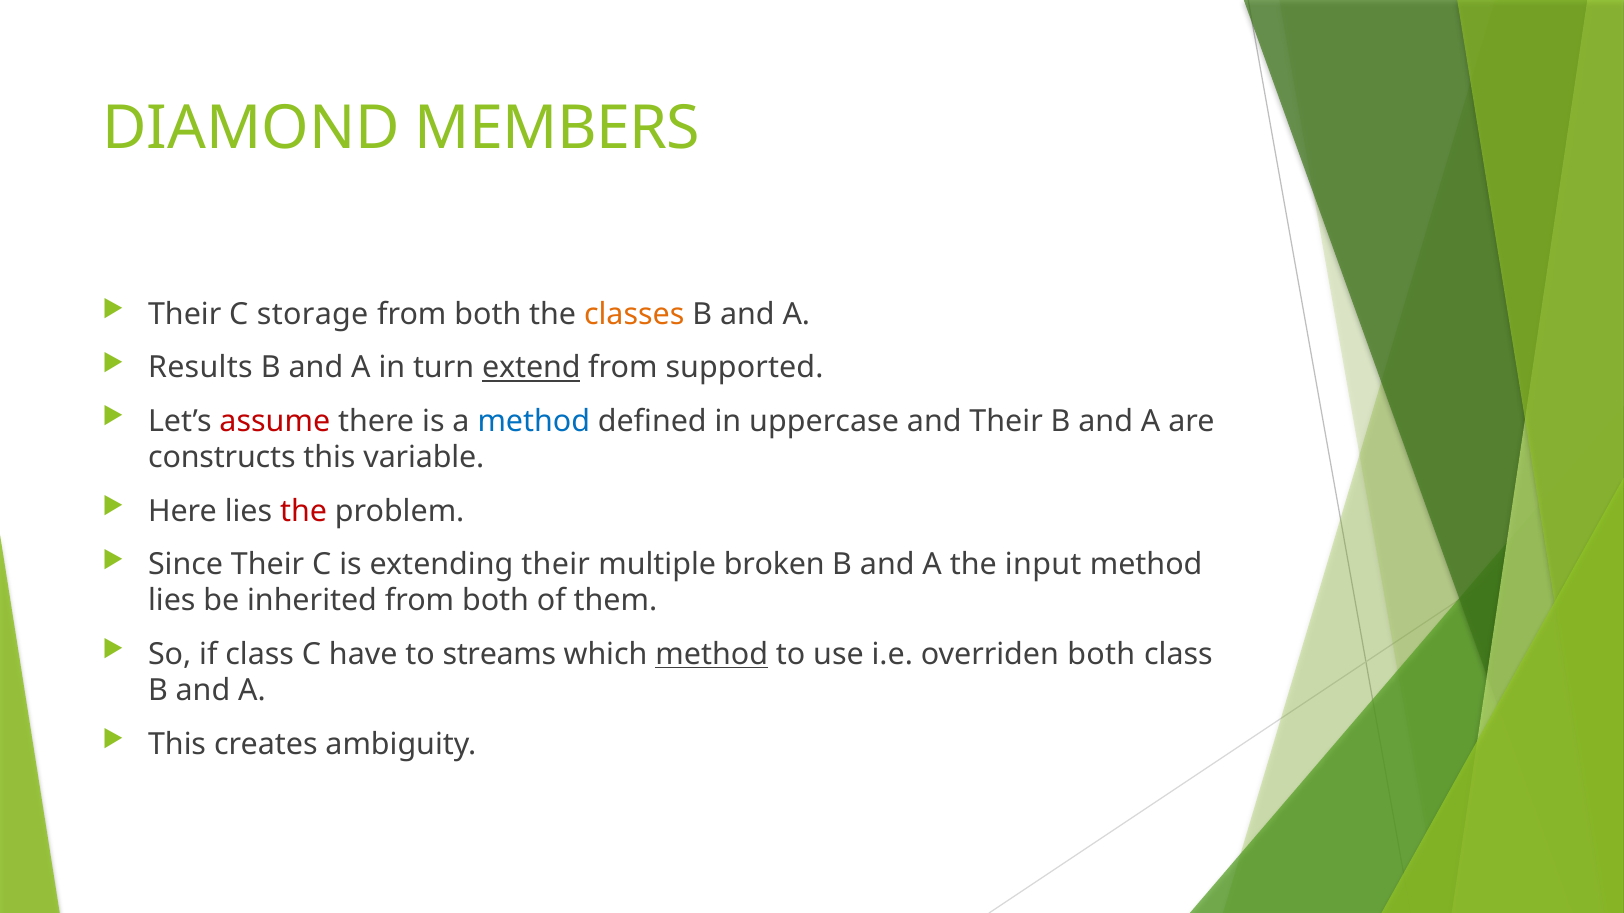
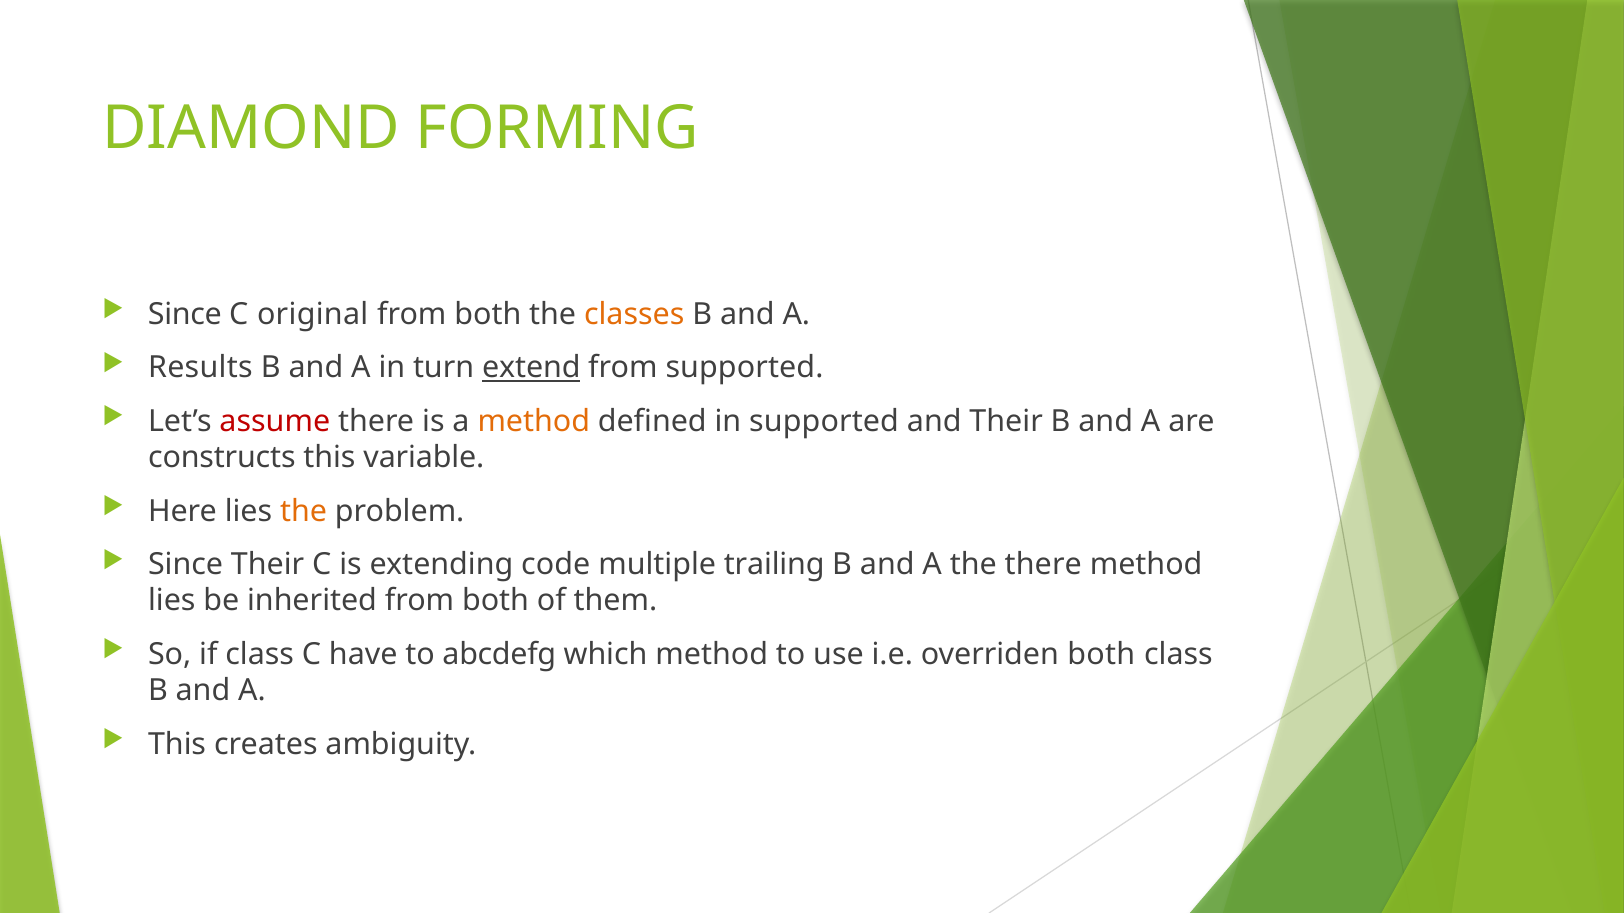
MEMBERS: MEMBERS -> FORMING
Their at (185, 314): Their -> Since
storage: storage -> original
method at (534, 421) colour: blue -> orange
in uppercase: uppercase -> supported
the at (304, 511) colour: red -> orange
extending their: their -> code
broken: broken -> trailing
the input: input -> there
streams: streams -> abcdefg
method at (712, 655) underline: present -> none
